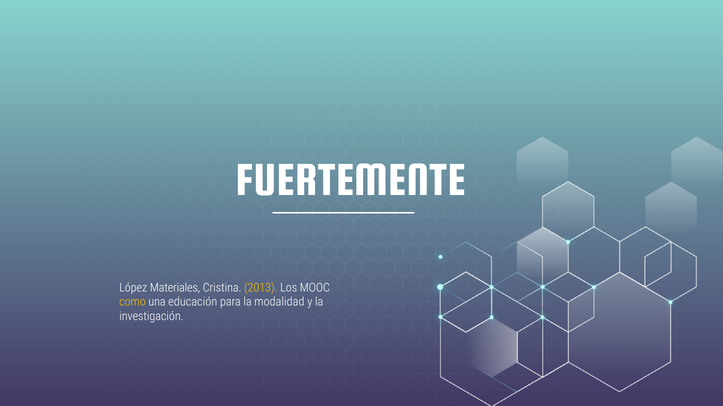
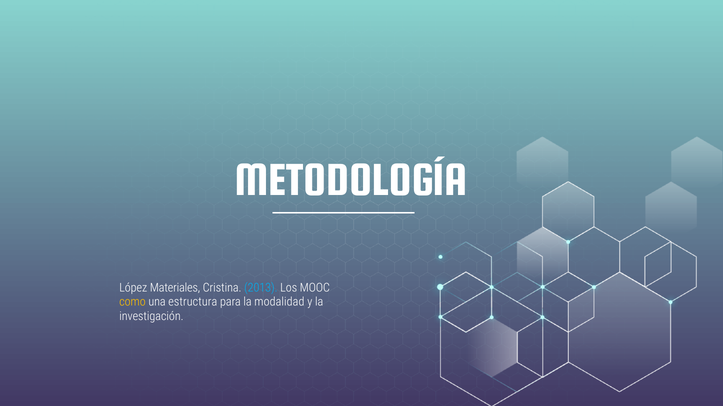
FUERTEMENTE: FUERTEMENTE -> METODOLOGÍA
2013 colour: yellow -> light blue
educación: educación -> estructura
